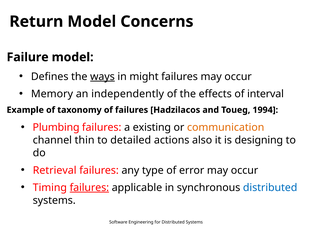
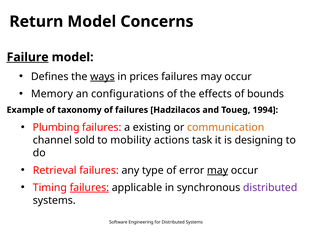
Failure underline: none -> present
might: might -> prices
independently: independently -> configurations
interval: interval -> bounds
thin: thin -> sold
detailed: detailed -> mobility
also: also -> task
may at (218, 170) underline: none -> present
distributed at (270, 188) colour: blue -> purple
